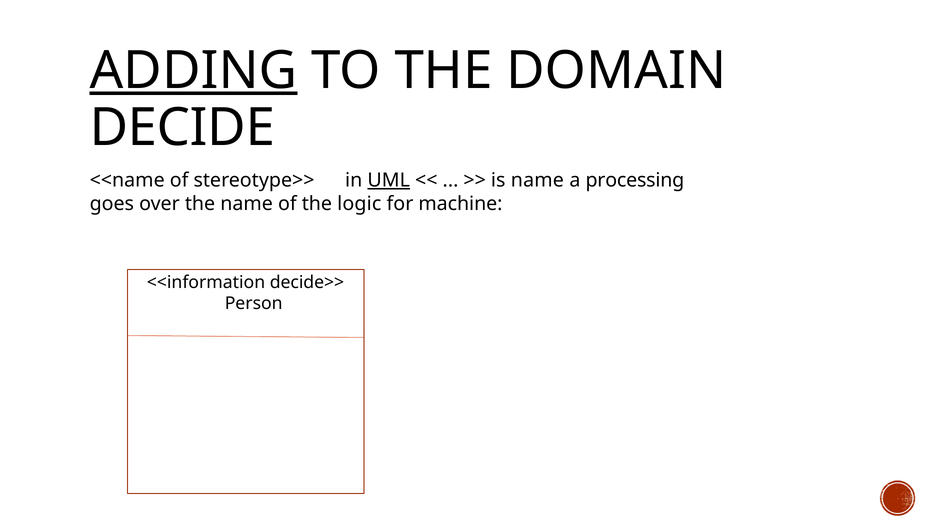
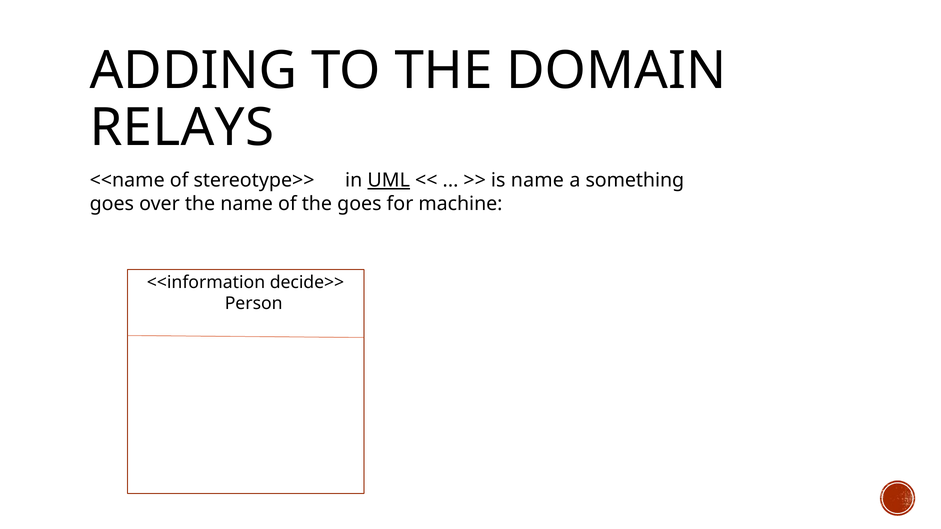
ADDING underline: present -> none
DECIDE: DECIDE -> RELAYS
processing: processing -> something
the logic: logic -> goes
